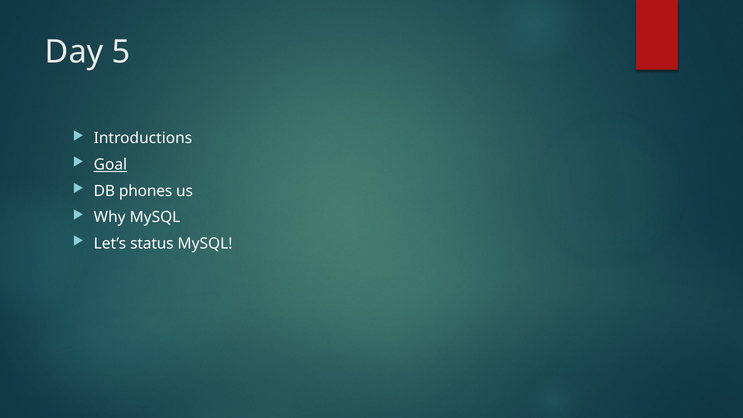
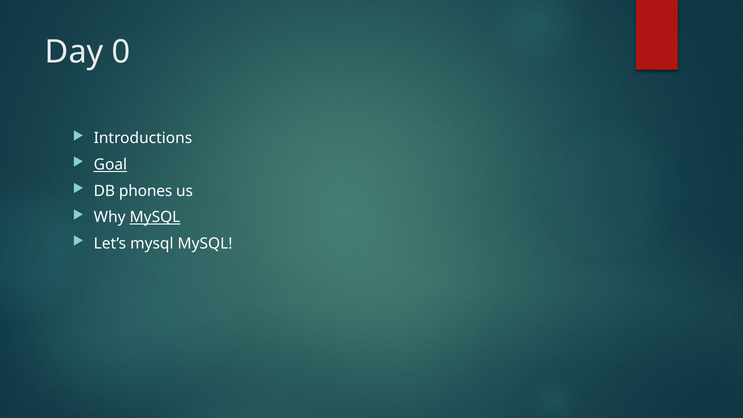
5: 5 -> 0
MySQL at (155, 217) underline: none -> present
Let’s status: status -> mysql
